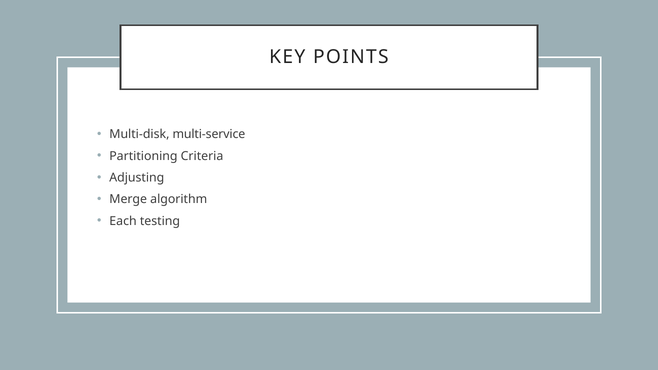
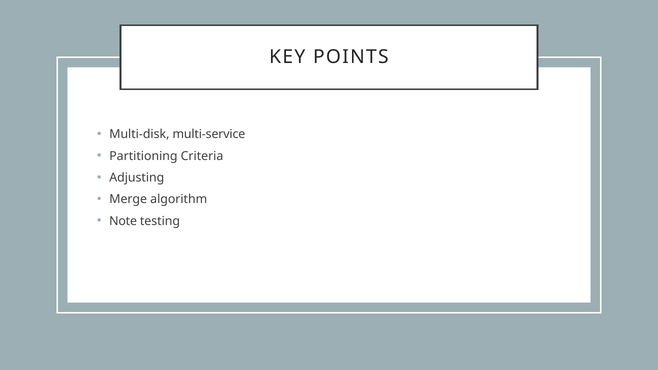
Each: Each -> Note
